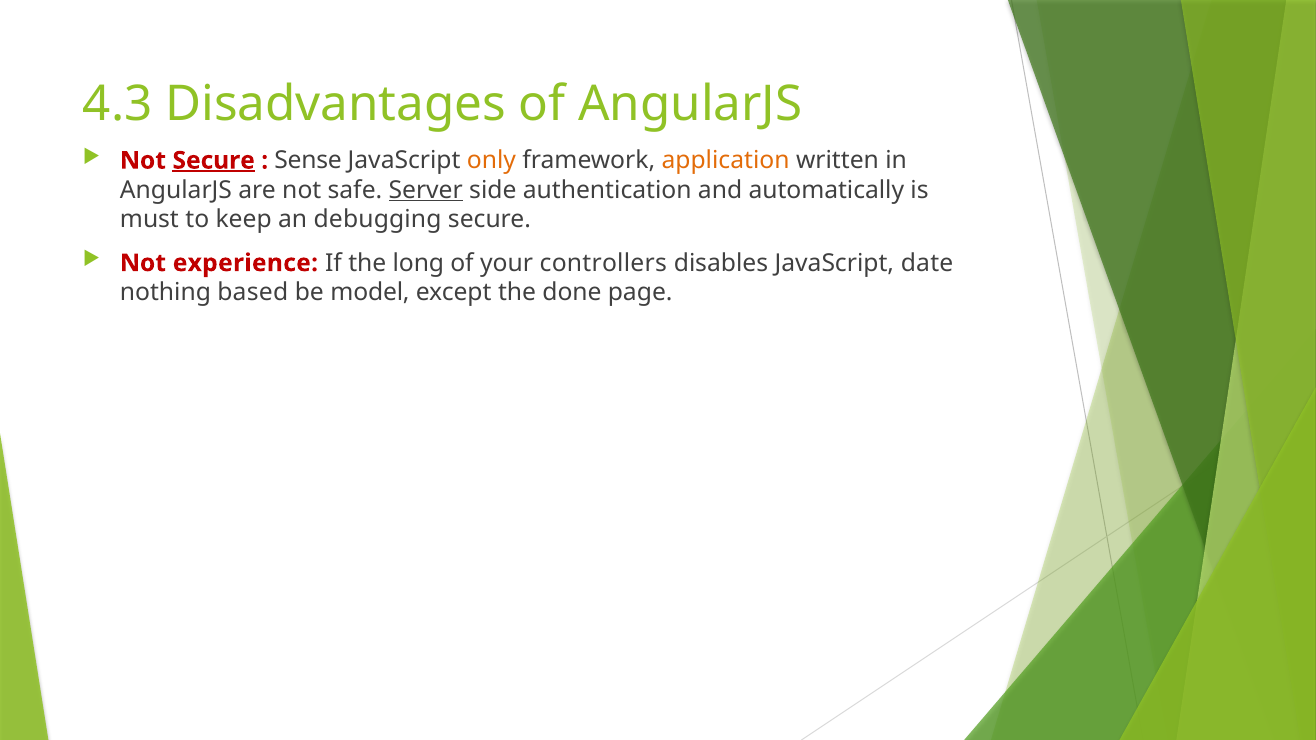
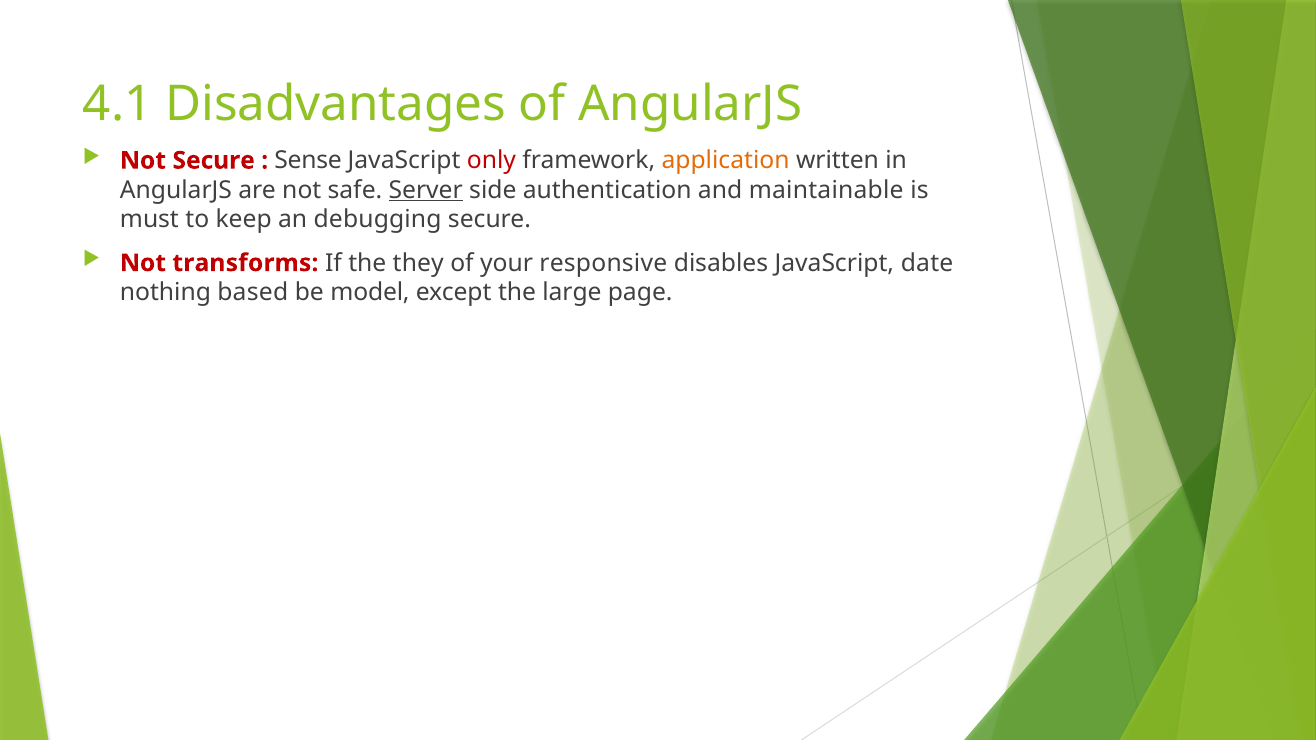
4.3: 4.3 -> 4.1
Secure at (214, 161) underline: present -> none
only colour: orange -> red
automatically: automatically -> maintainable
experience: experience -> transforms
long: long -> they
controllers: controllers -> responsive
done: done -> large
